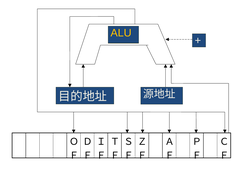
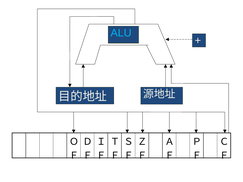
ALU colour: yellow -> light blue
